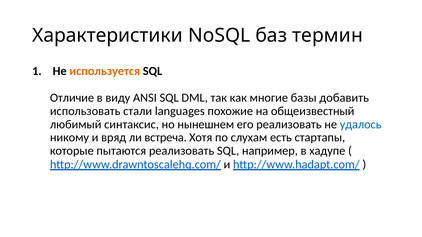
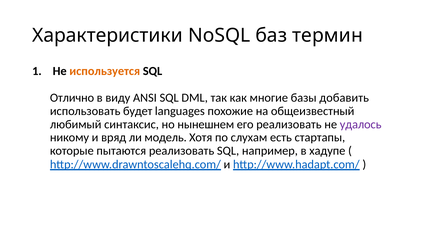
Отличие: Отличие -> Отлично
стали: стали -> будет
удалось colour: blue -> purple
встреча: встреча -> модель
